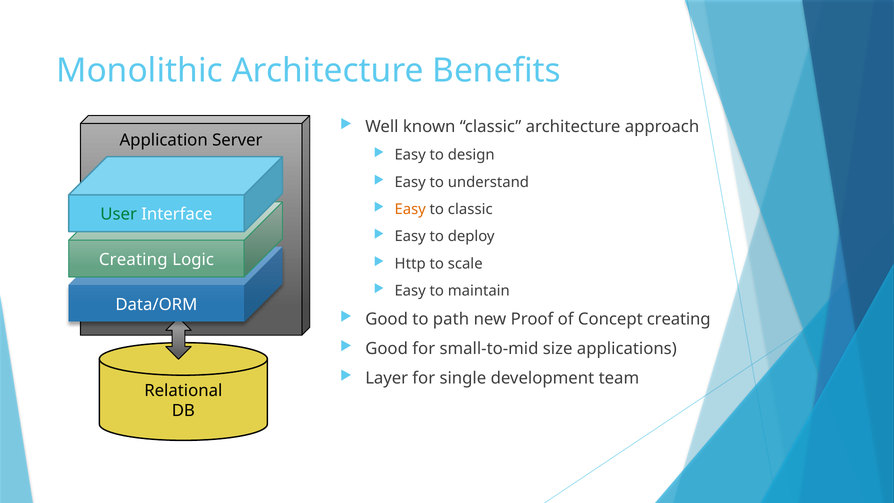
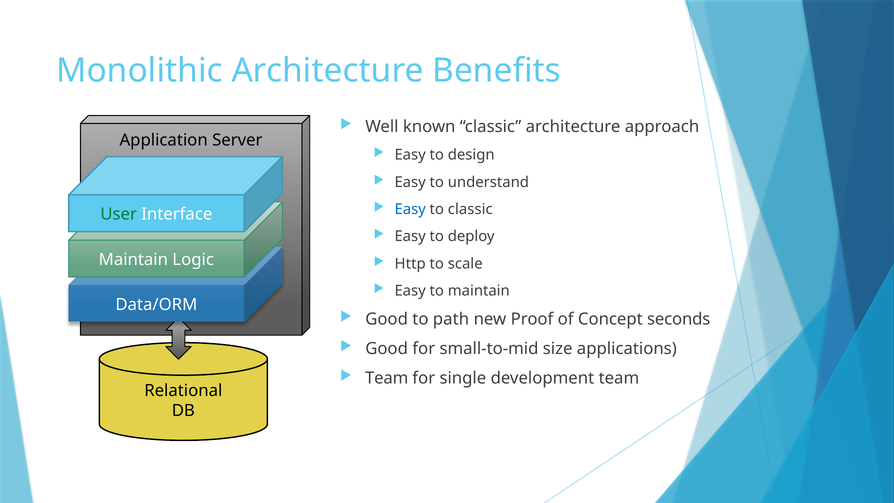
Easy at (410, 209) colour: orange -> blue
Creating at (133, 260): Creating -> Maintain
Concept creating: creating -> seconds
Layer at (387, 378): Layer -> Team
